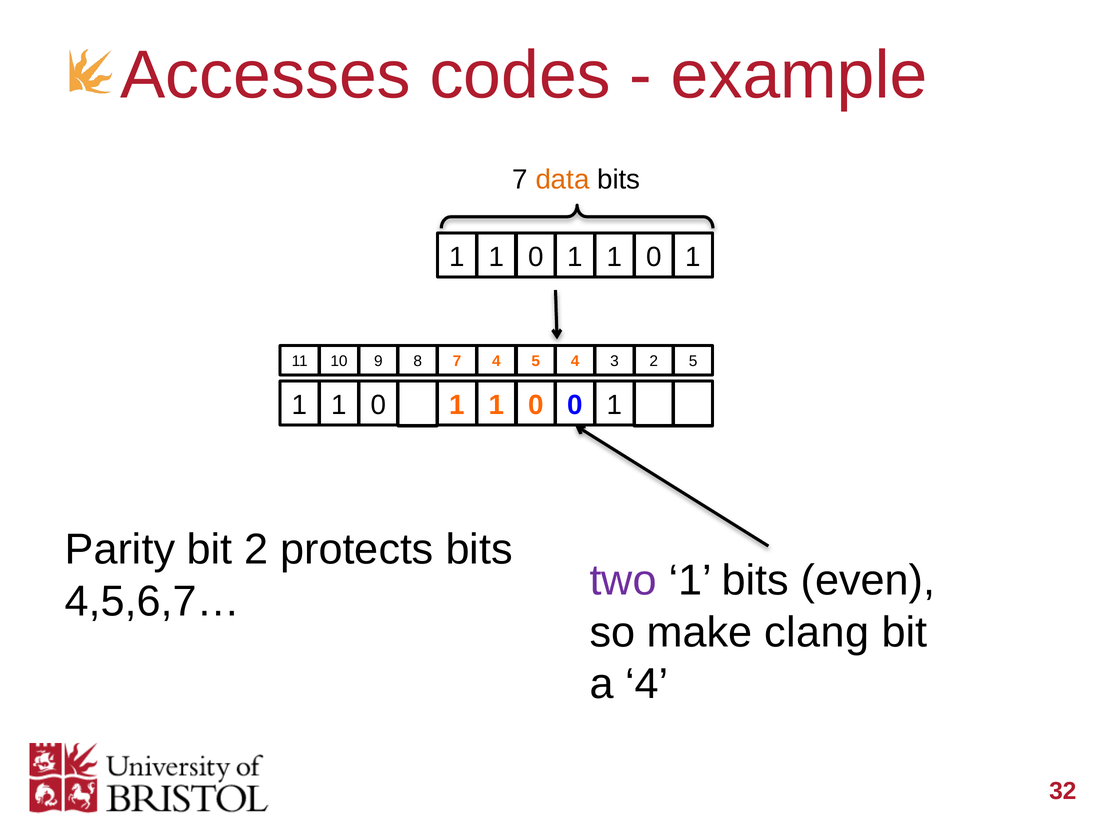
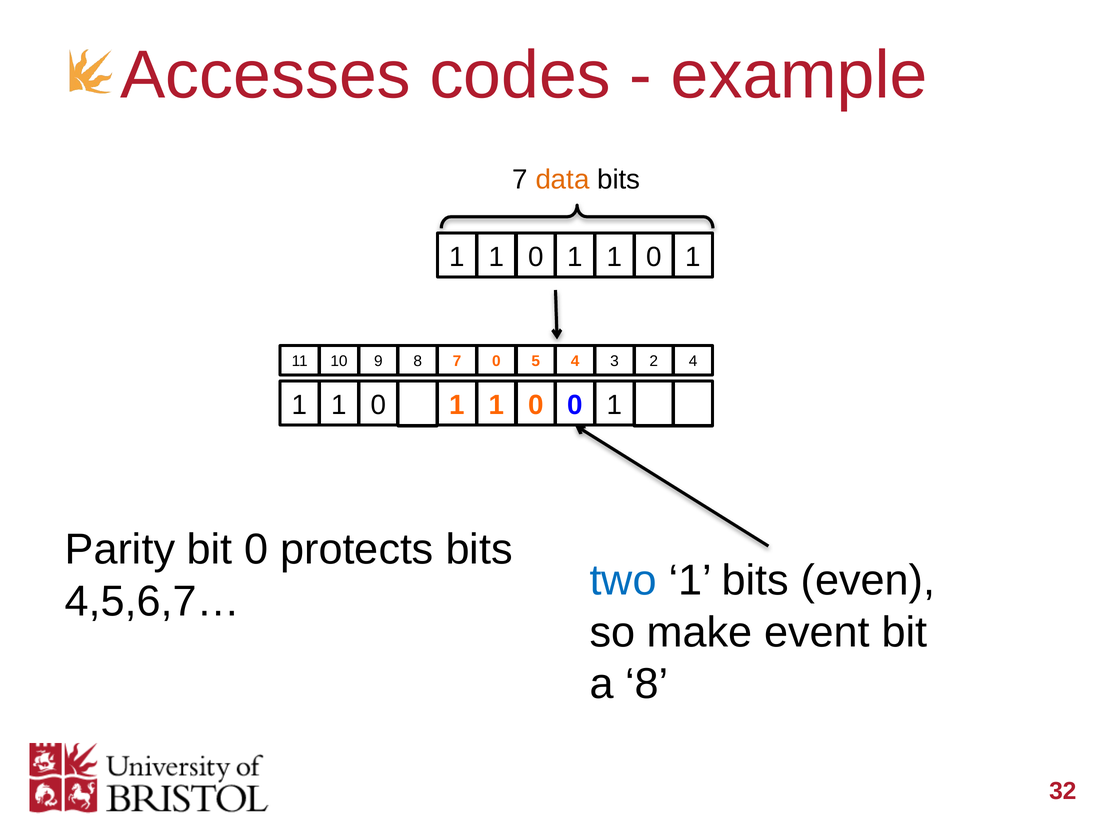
7 4: 4 -> 0
2 5: 5 -> 4
bit 2: 2 -> 0
two colour: purple -> blue
clang: clang -> event
a 4: 4 -> 8
